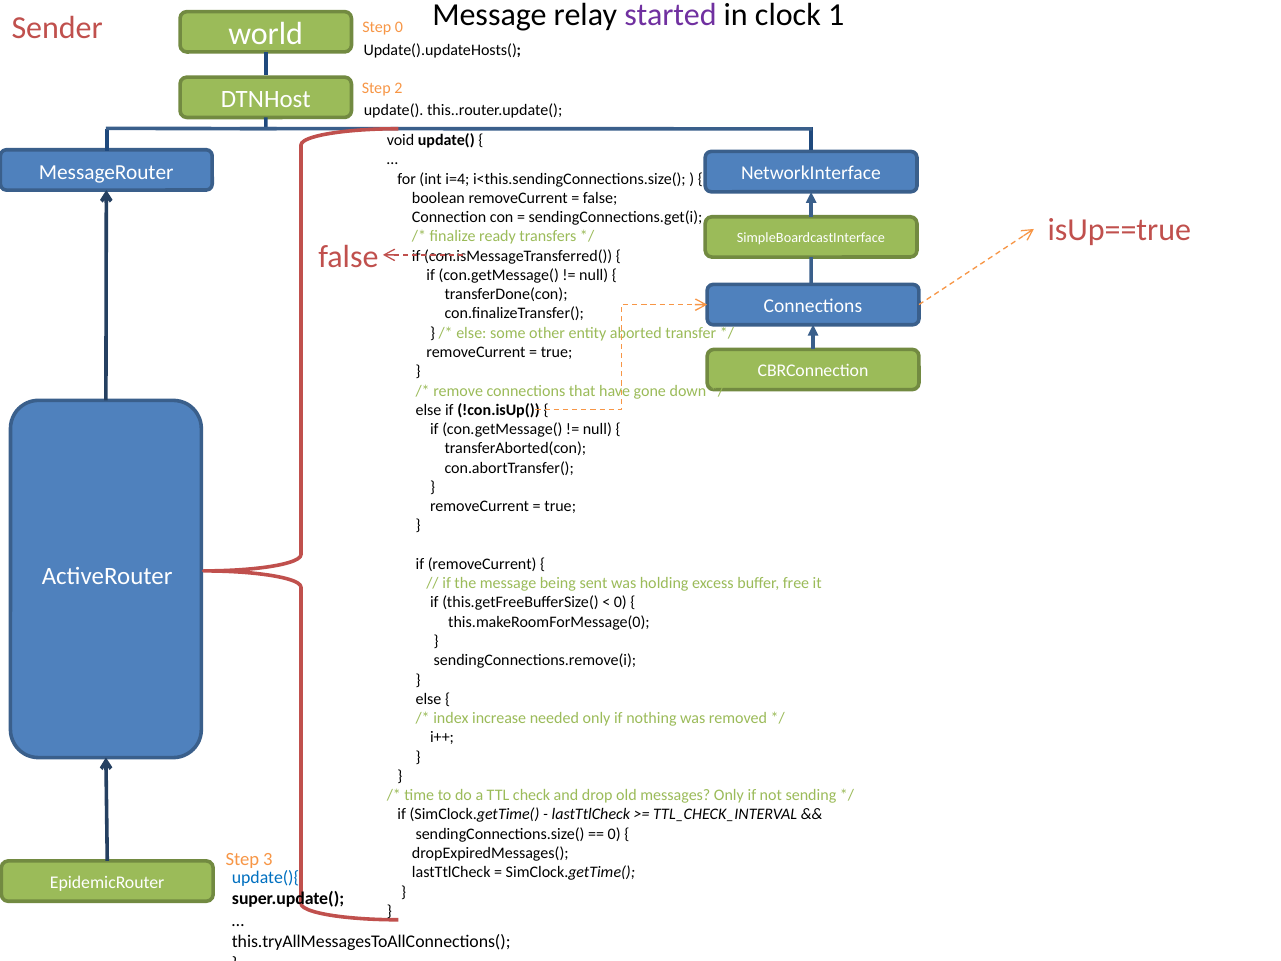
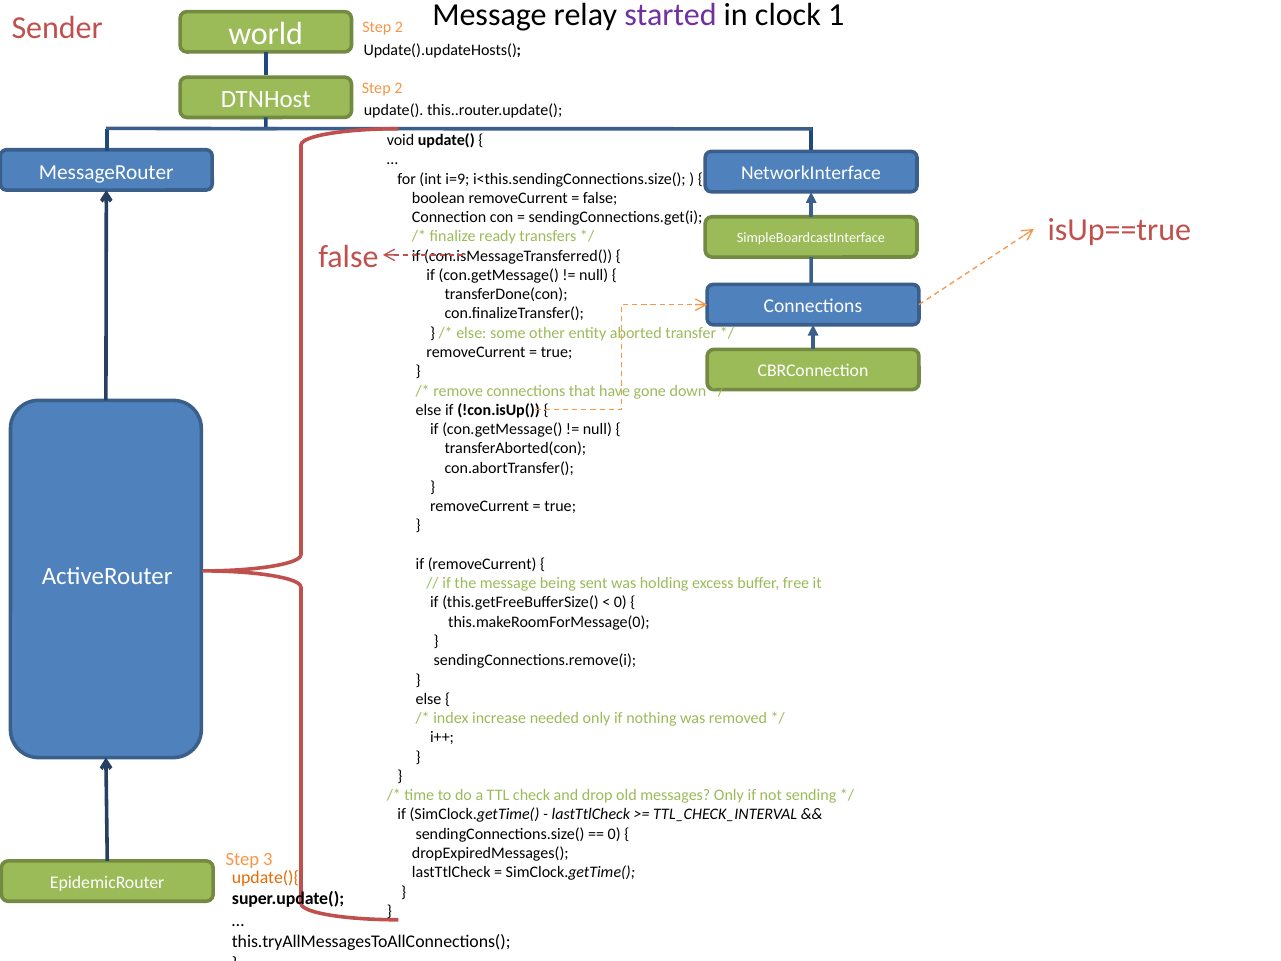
0 at (399, 28): 0 -> 2
i=4: i=4 -> i=9
update(){ colour: blue -> orange
